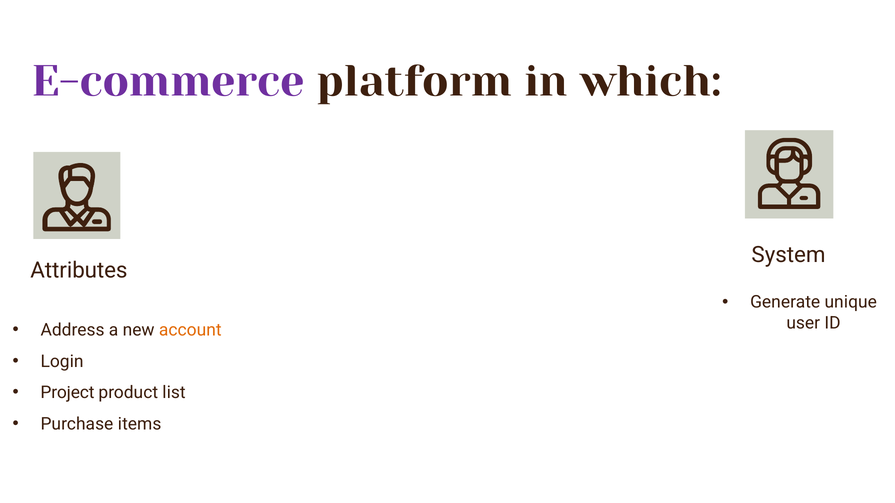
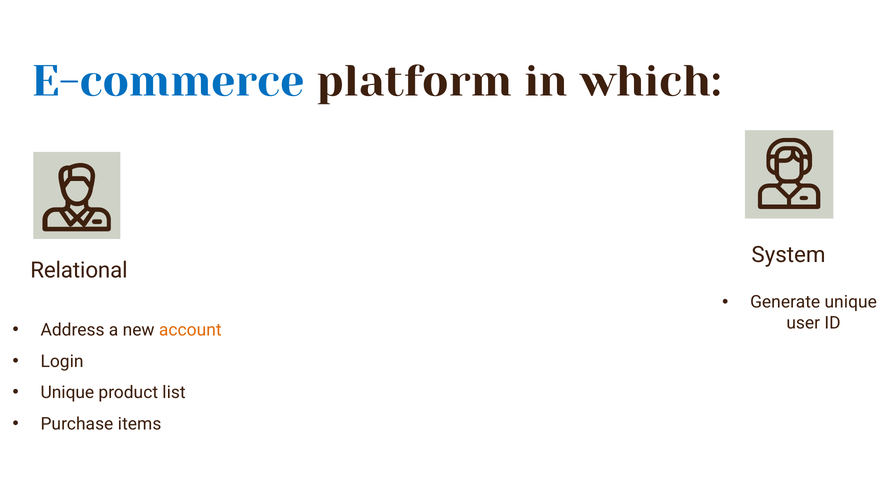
E-commerce colour: purple -> blue
Attributes: Attributes -> Relational
Project at (67, 393): Project -> Unique
